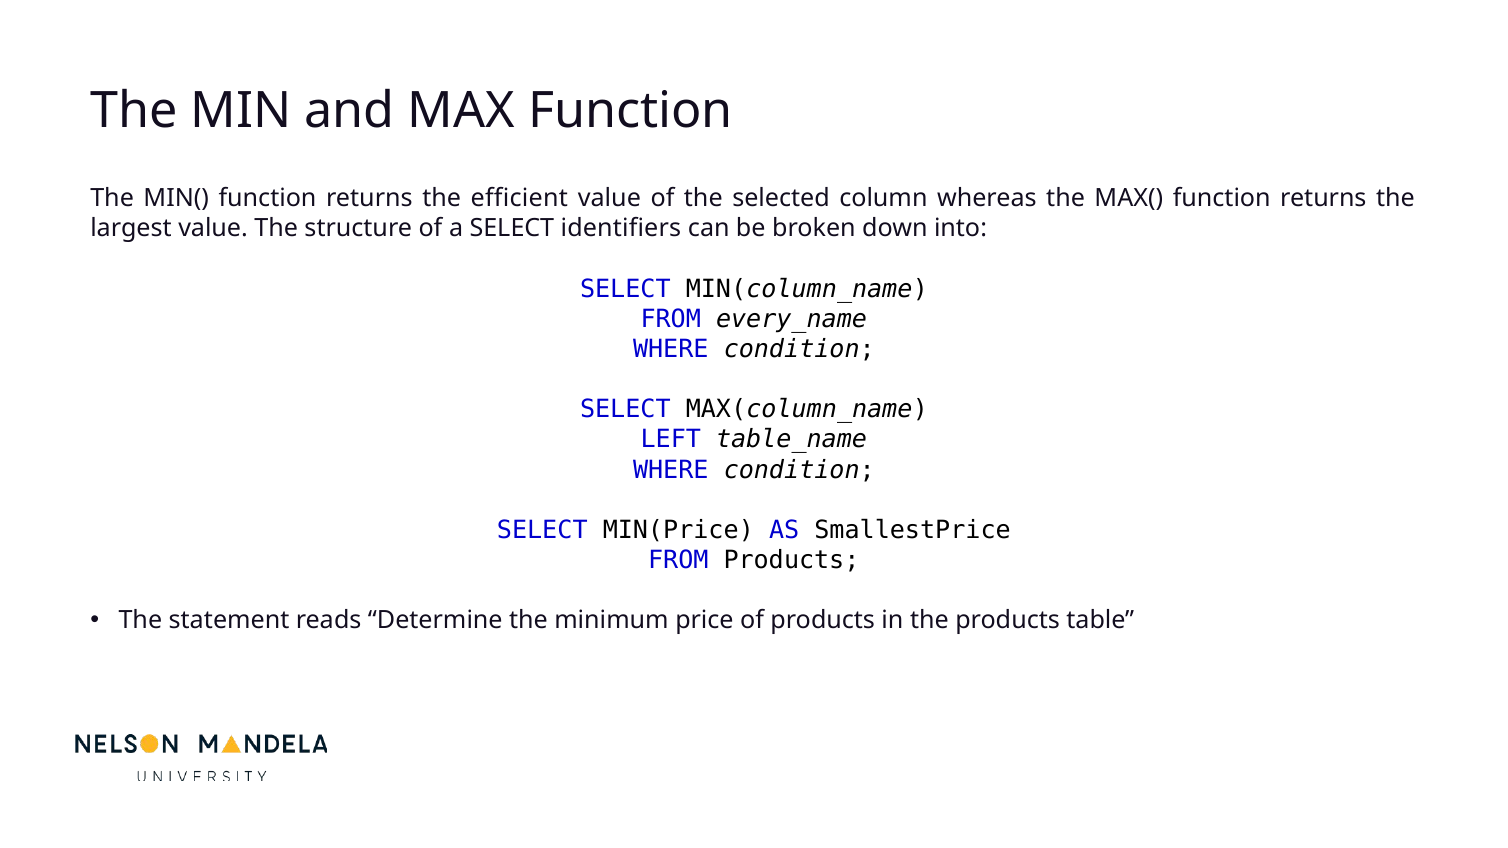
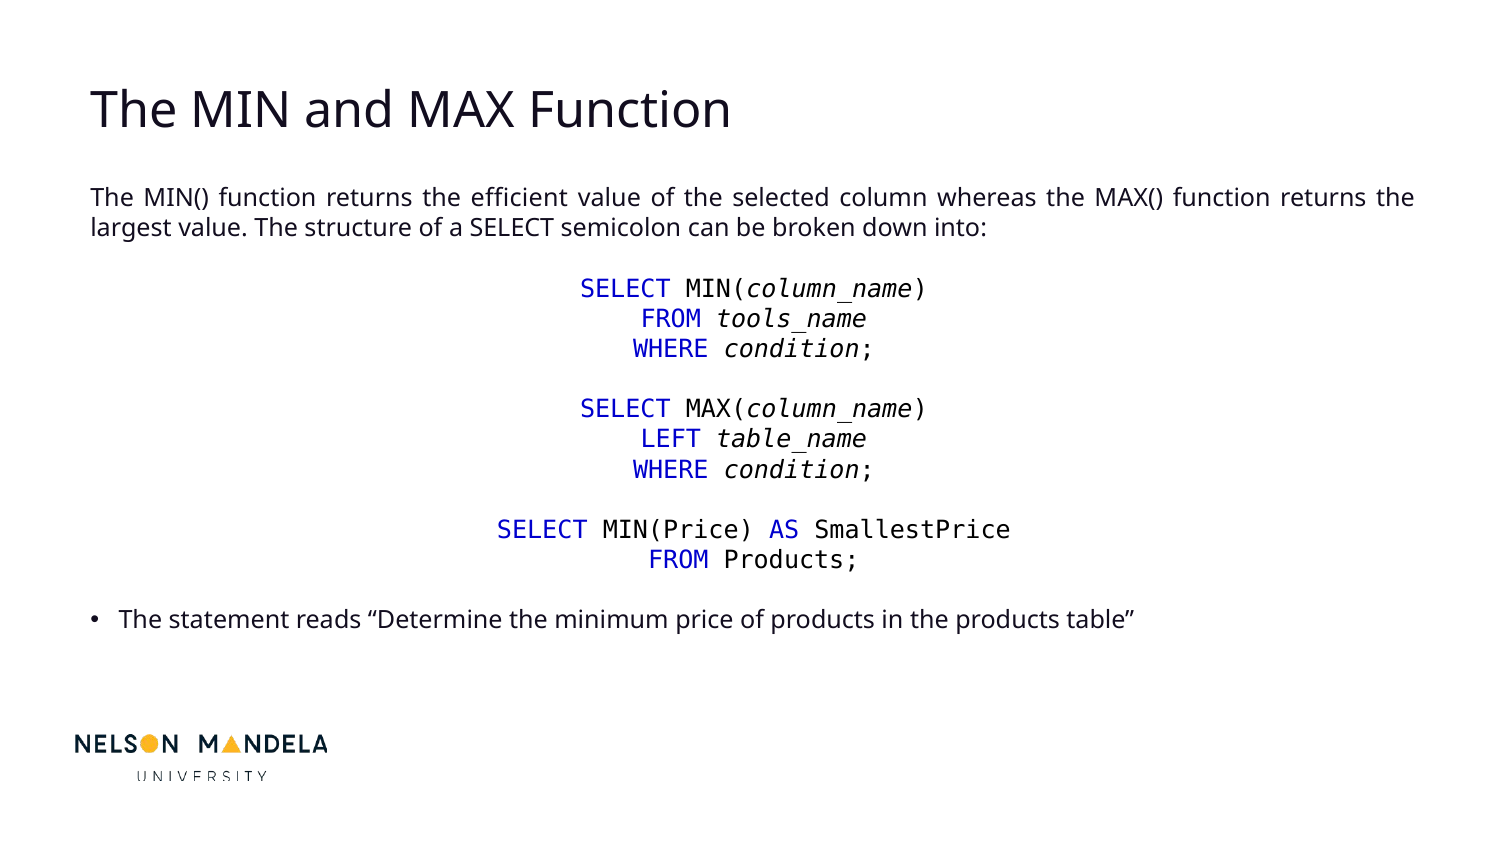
identifiers: identifiers -> semicolon
every_name: every_name -> tools_name
